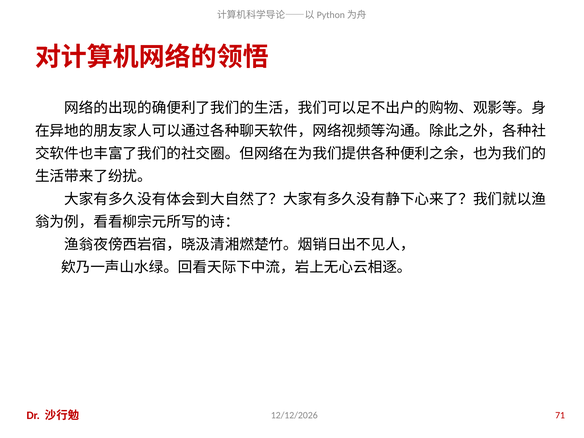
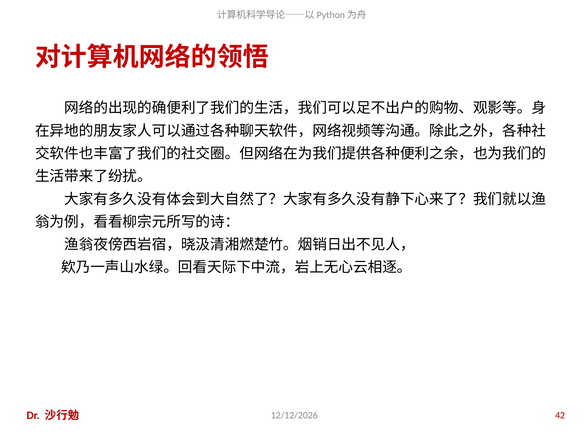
71: 71 -> 42
